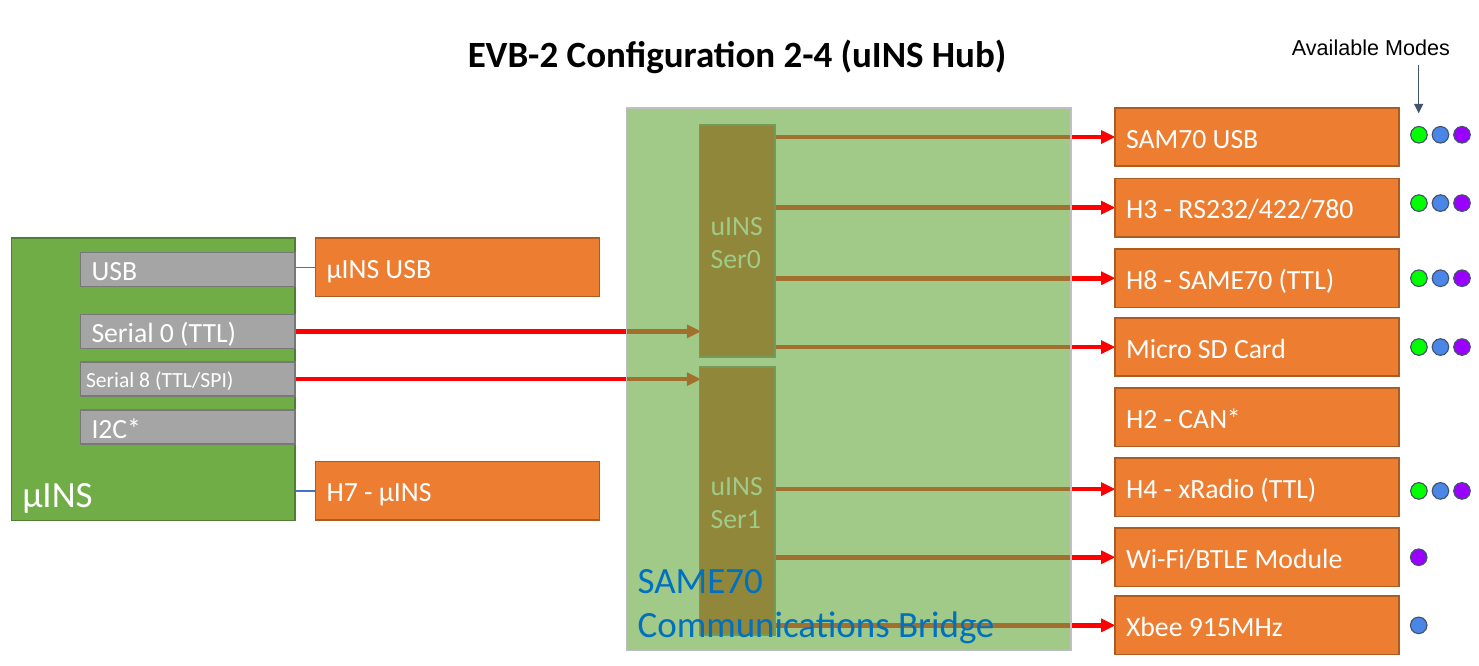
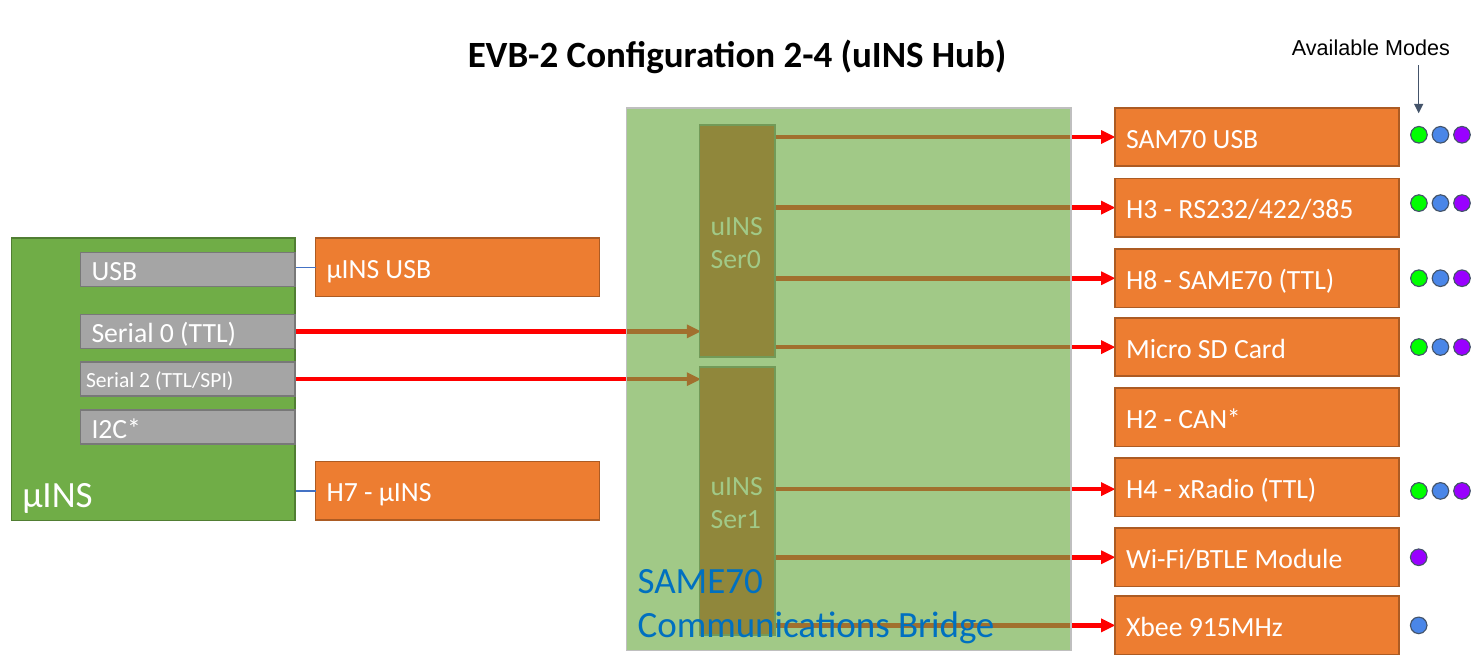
RS232/422/780: RS232/422/780 -> RS232/422/385
8: 8 -> 2
